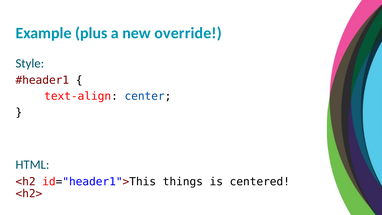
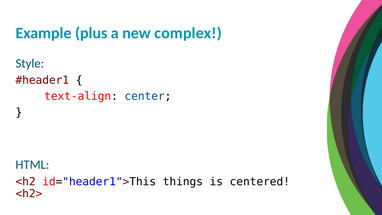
override: override -> complex
